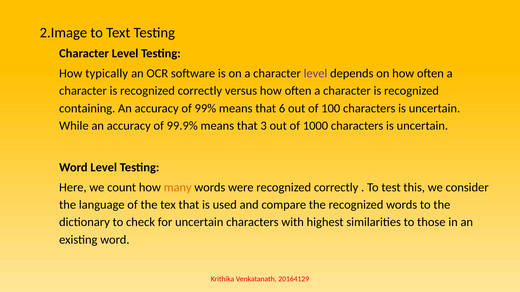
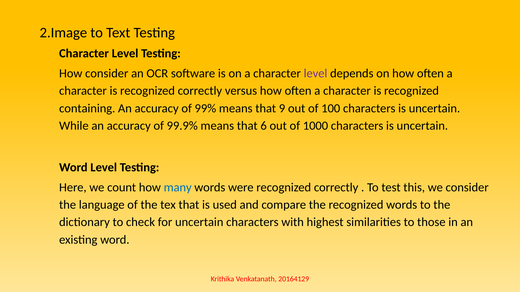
How typically: typically -> consider
6: 6 -> 9
3: 3 -> 6
many colour: orange -> blue
